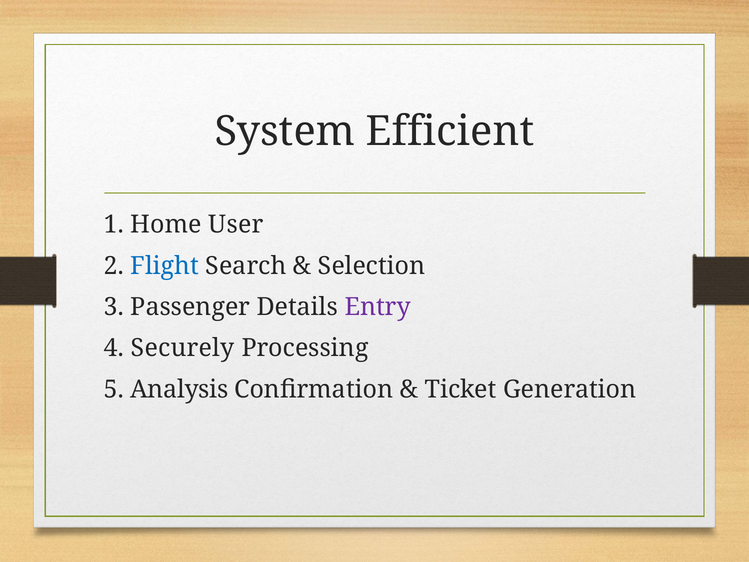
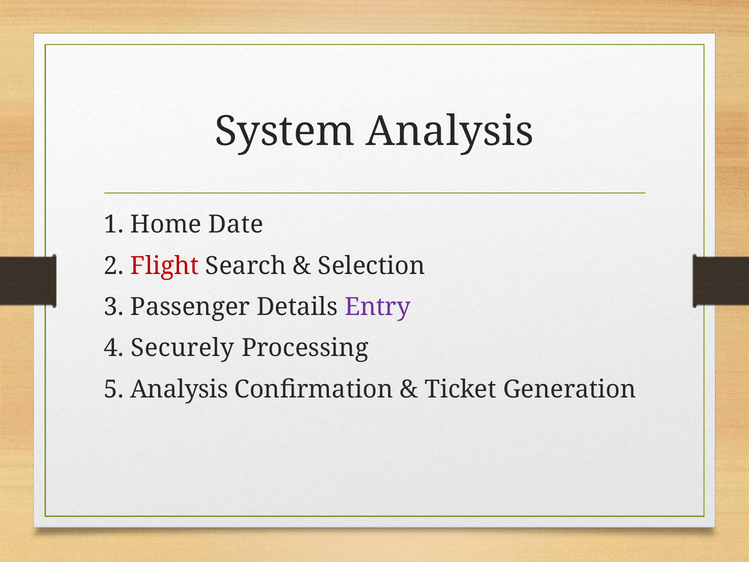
System Efficient: Efficient -> Analysis
User: User -> Date
Flight colour: blue -> red
